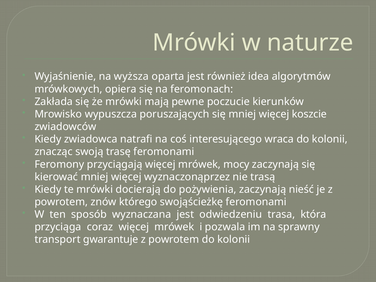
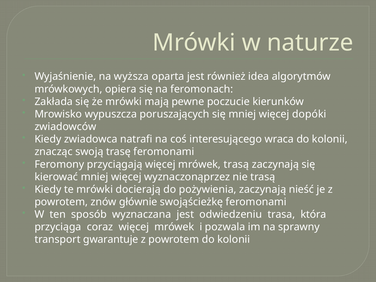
koszcie: koszcie -> dopóki
mrówek mocy: mocy -> trasą
którego: którego -> głównie
